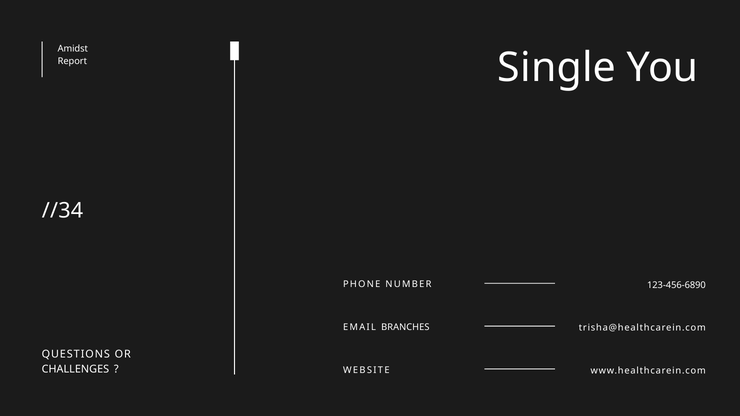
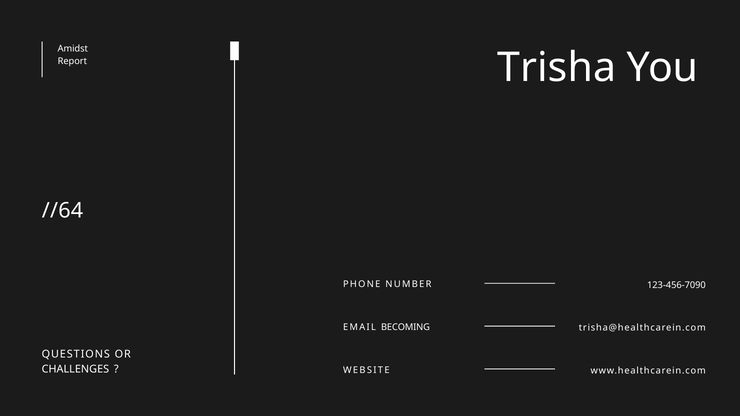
Single: Single -> Trisha
//34: //34 -> //64
123-456-6890: 123-456-6890 -> 123-456-7090
BRANCHES: BRANCHES -> BECOMING
